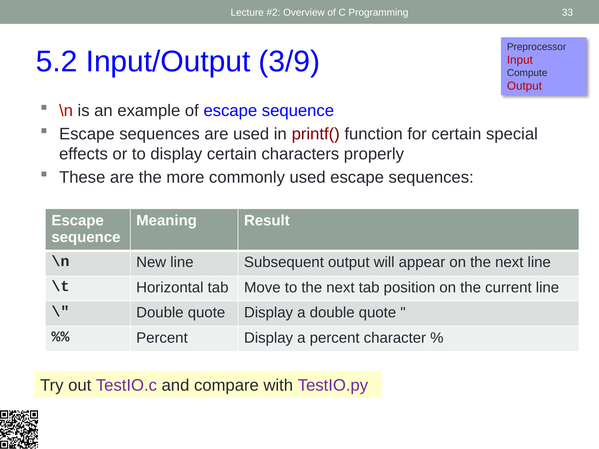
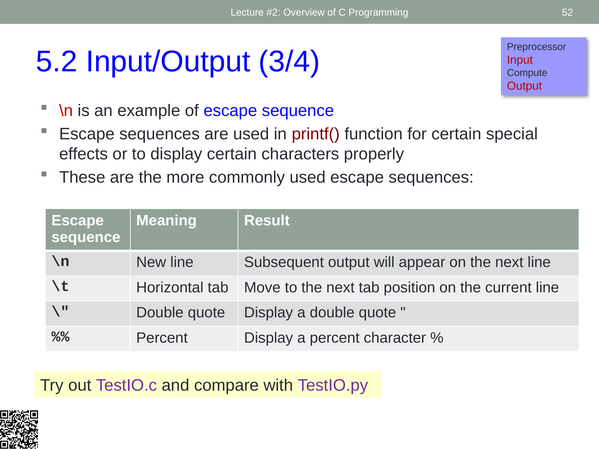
33: 33 -> 52
3/9: 3/9 -> 3/4
